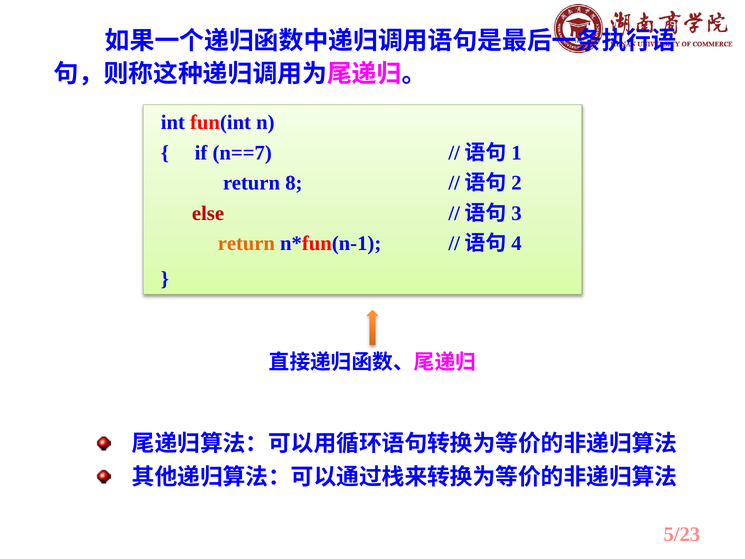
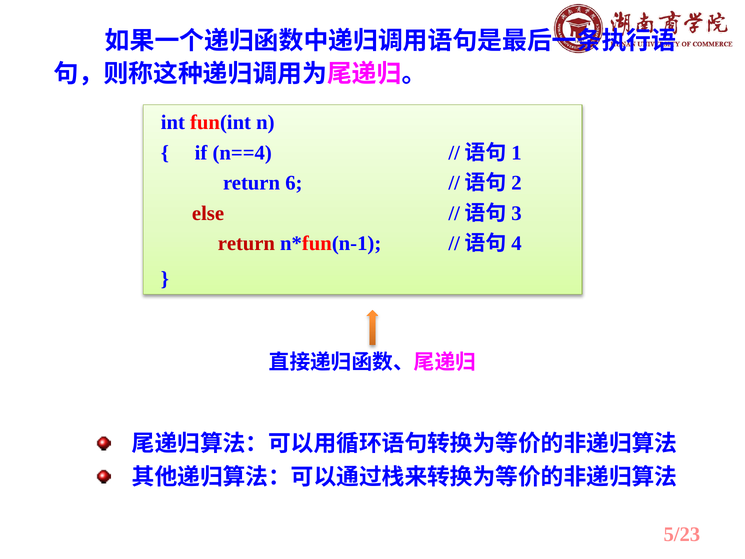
n==7: n==7 -> n==4
8: 8 -> 6
return at (246, 243) colour: orange -> red
